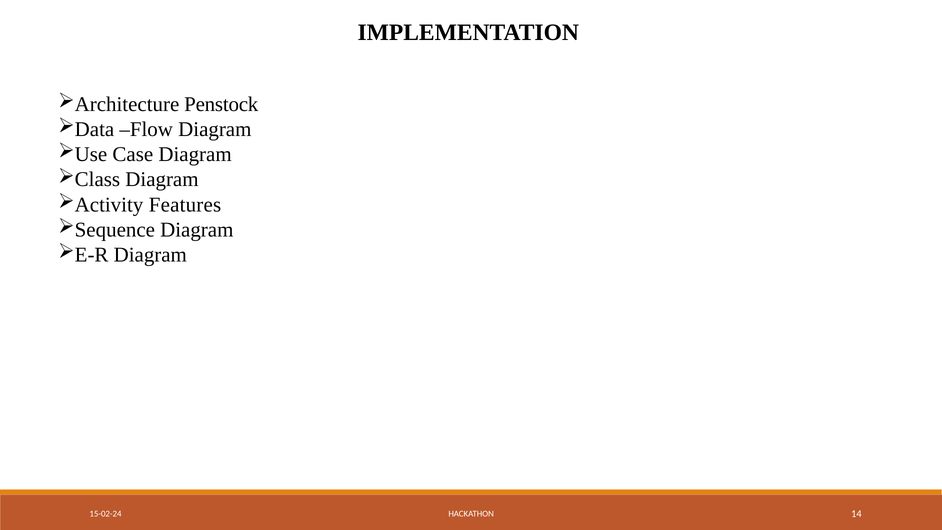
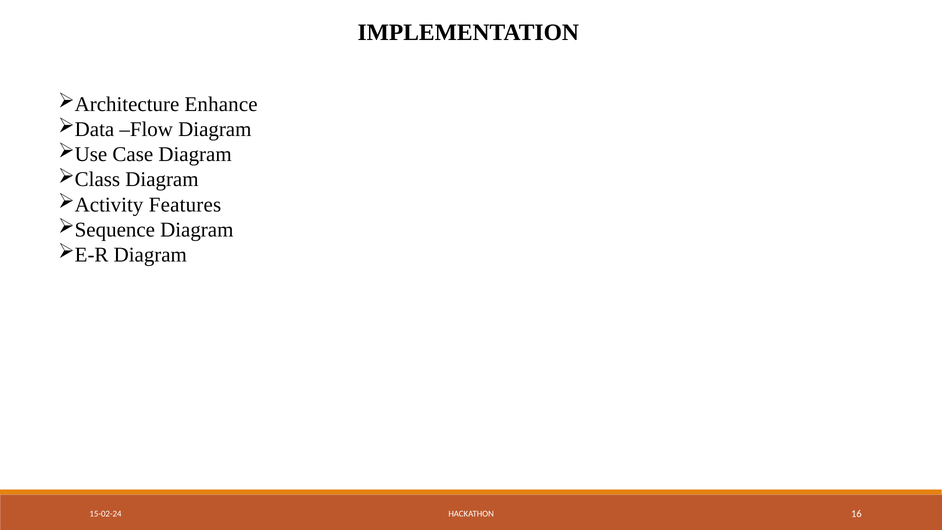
Penstock: Penstock -> Enhance
14: 14 -> 16
